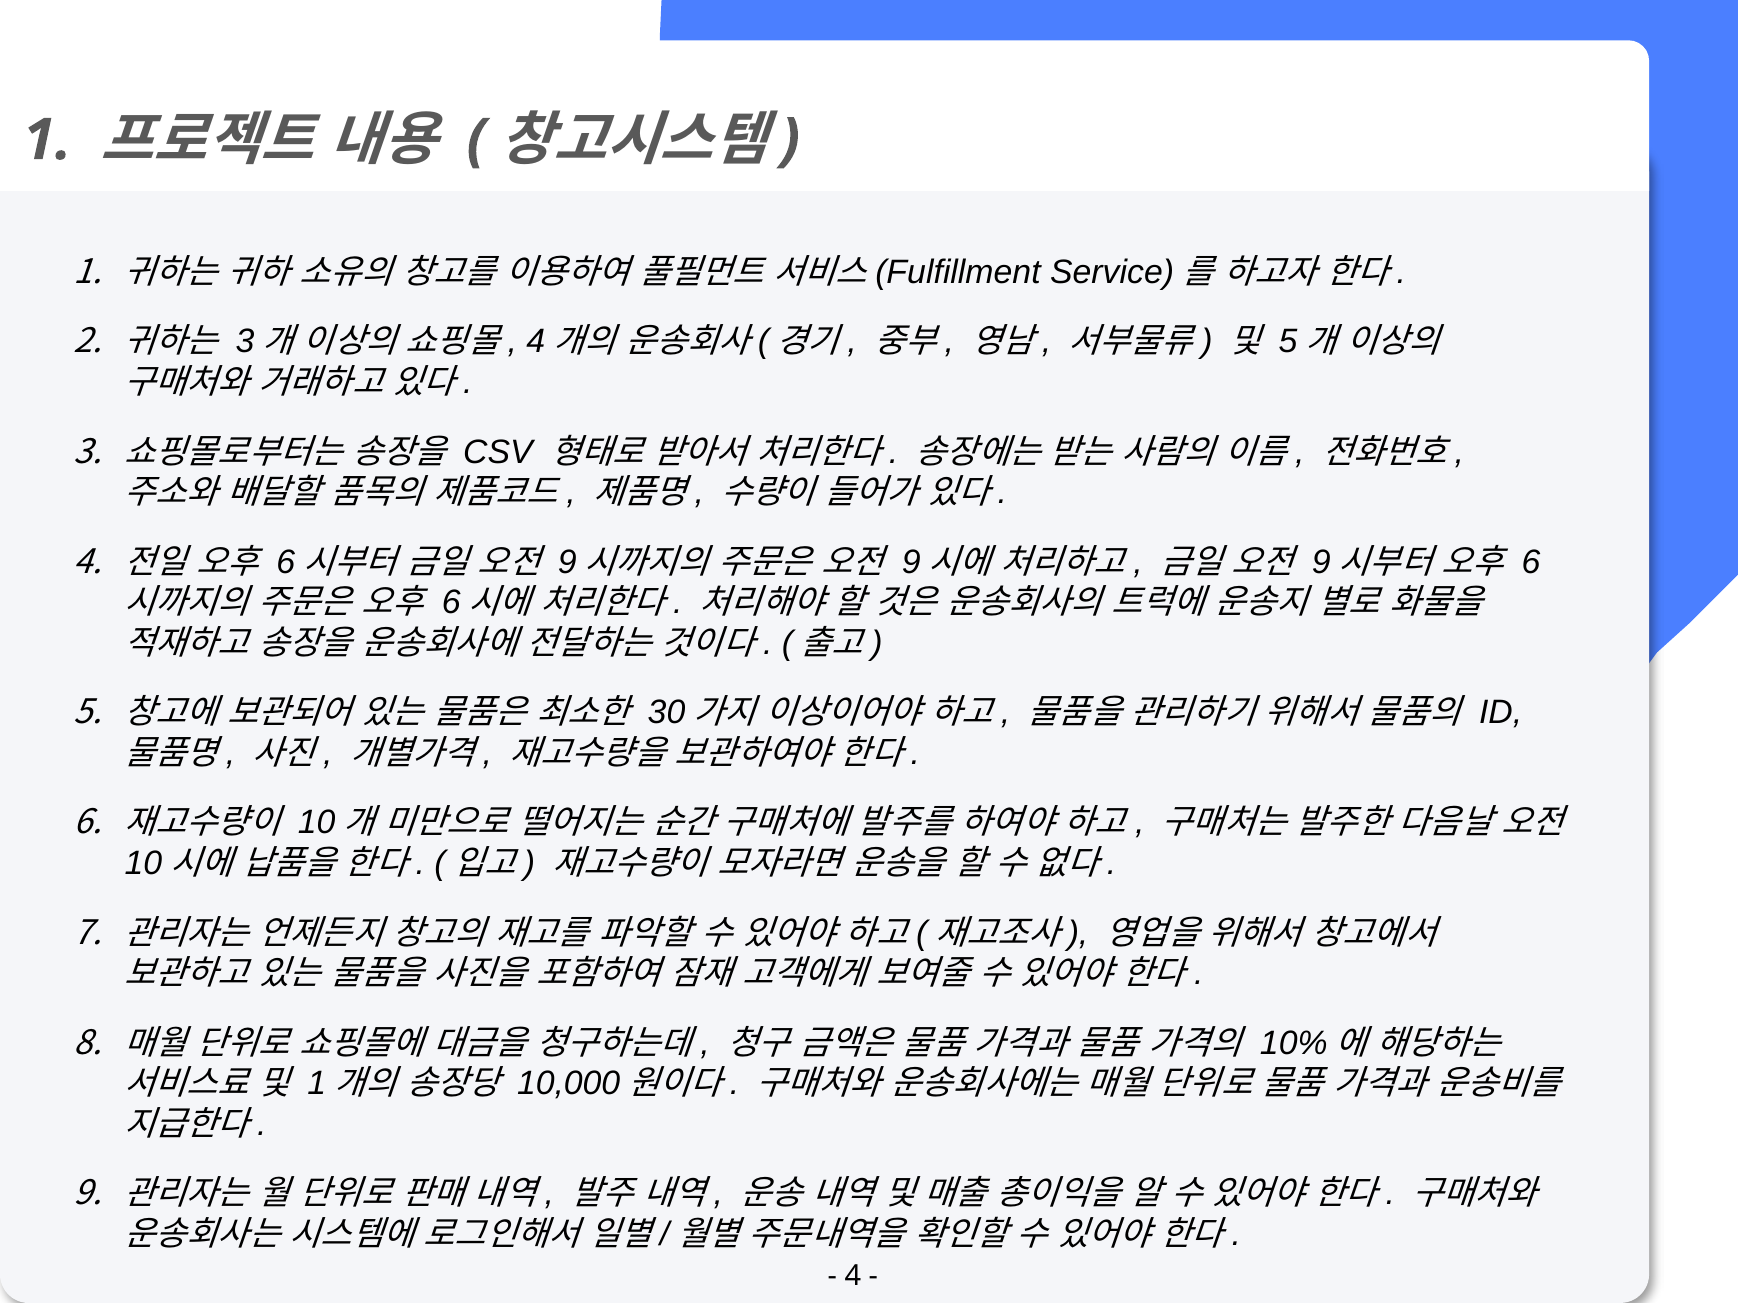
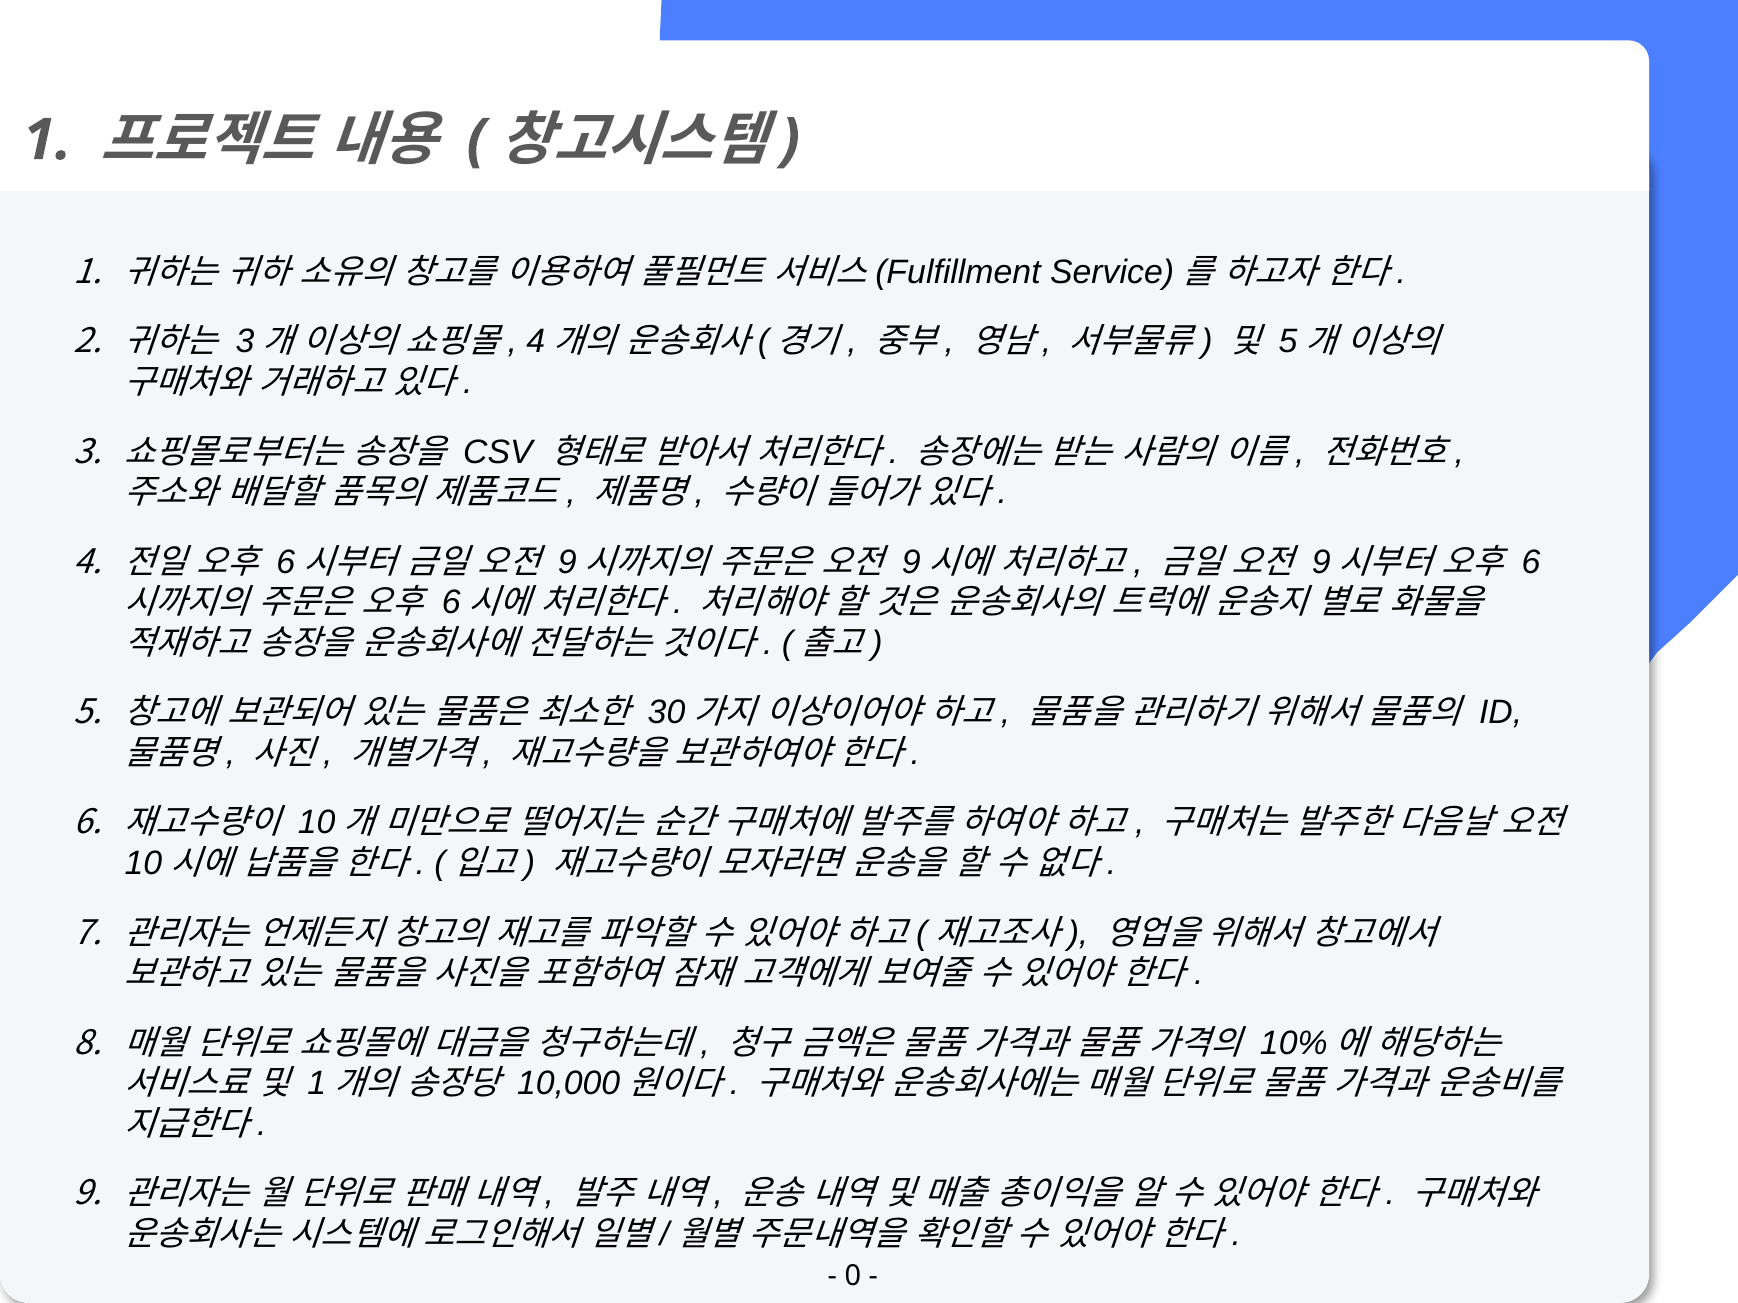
4 at (853, 1277): 4 -> 0
